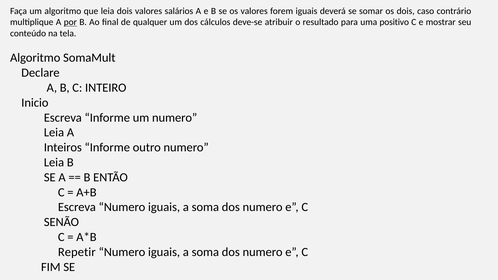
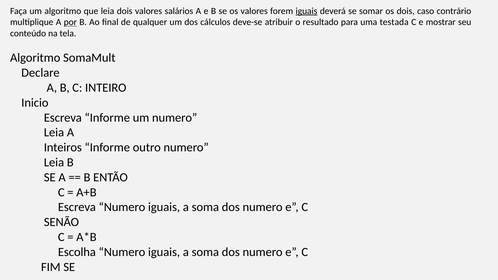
iguais at (306, 11) underline: none -> present
positivo: positivo -> testada
Repetir: Repetir -> Escolha
